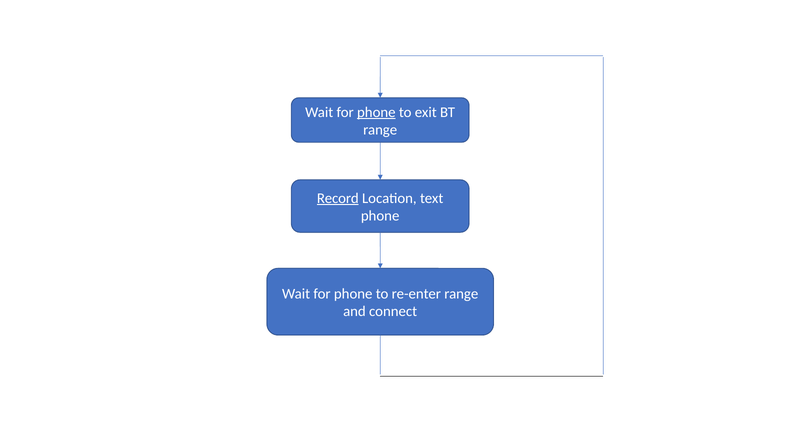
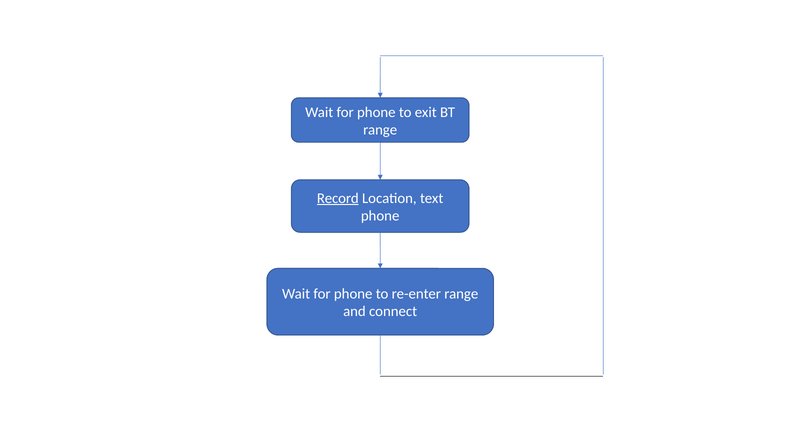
phone at (376, 112) underline: present -> none
